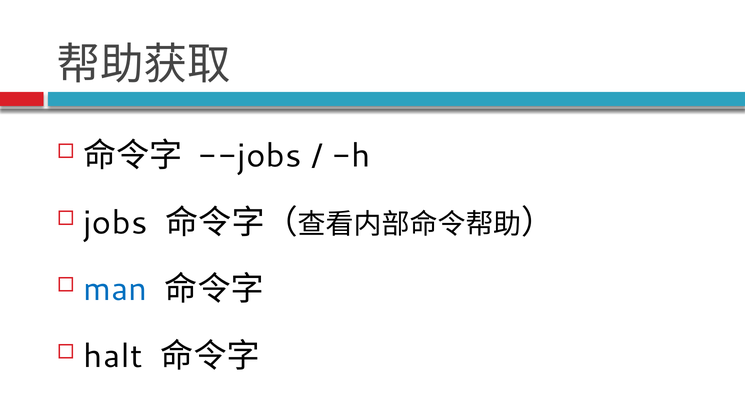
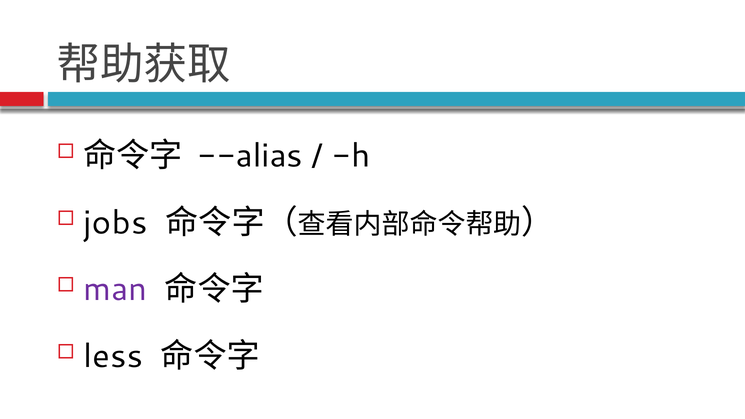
--jobs: --jobs -> --alias
man colour: blue -> purple
halt: halt -> less
